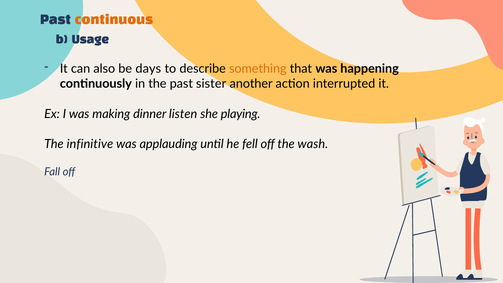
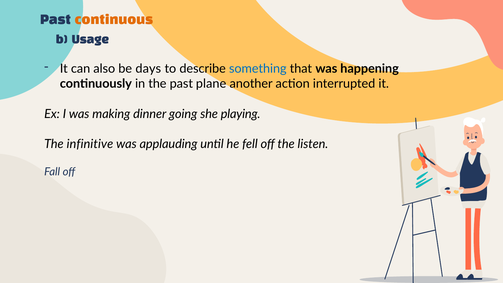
something colour: orange -> blue
sister: sister -> plane
listen: listen -> going
wash: wash -> listen
